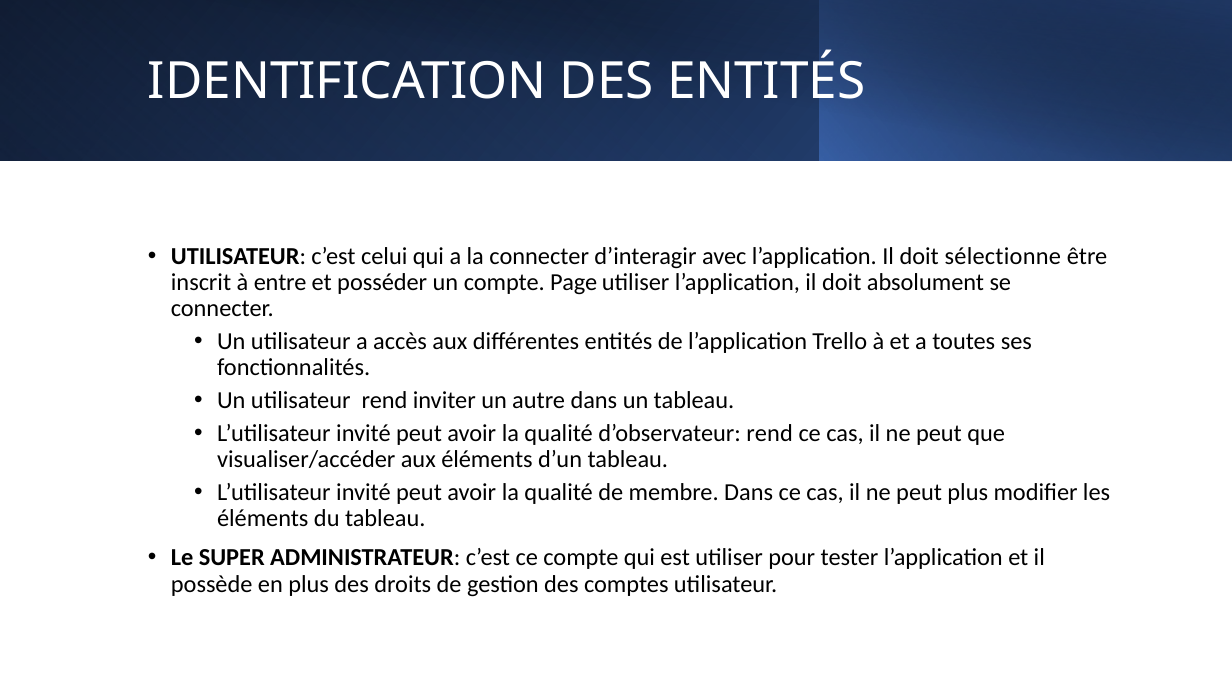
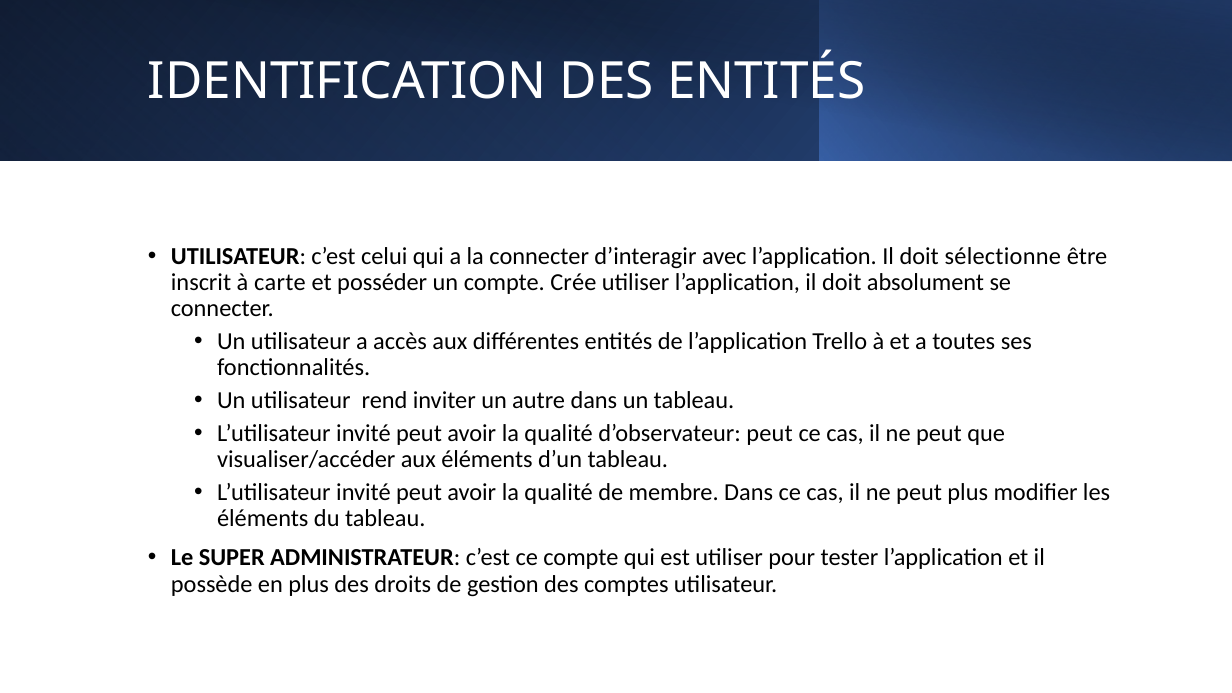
entre: entre -> carte
Page: Page -> Crée
d’observateur rend: rend -> peut
